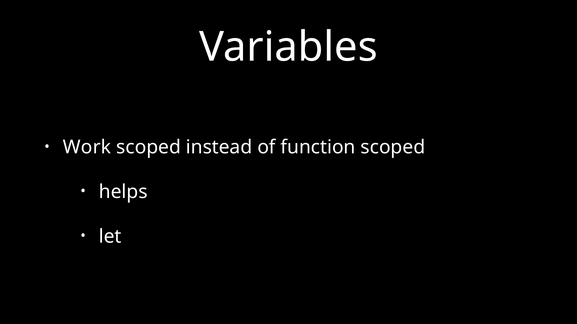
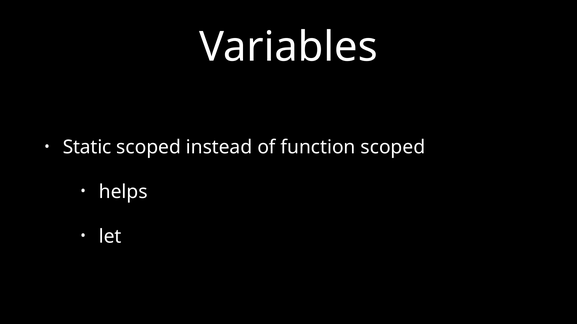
Work: Work -> Static
